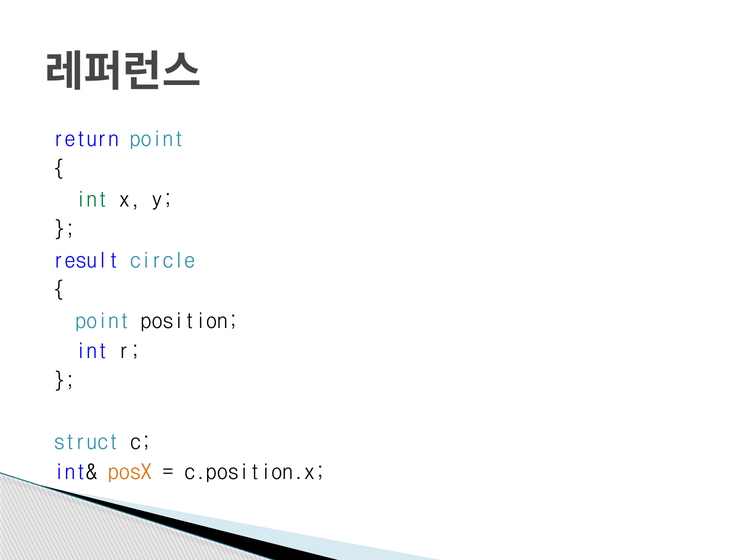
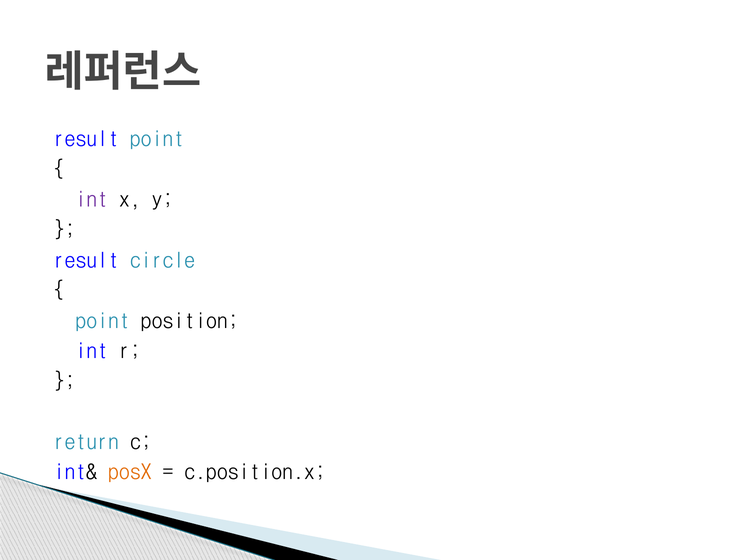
return at (86, 139): return -> result
int at (92, 200) colour: green -> purple
struct: struct -> return
